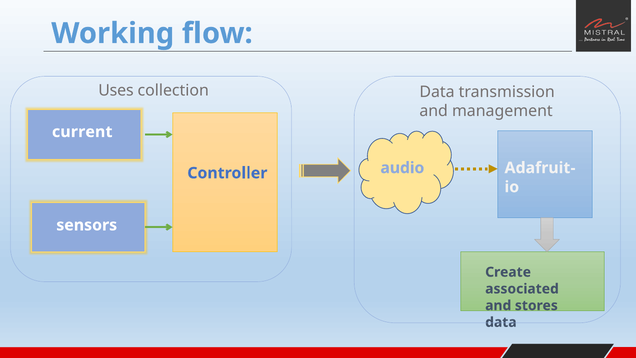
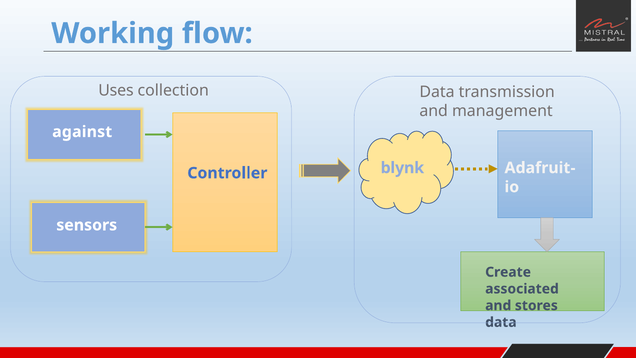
current: current -> against
audio: audio -> blynk
